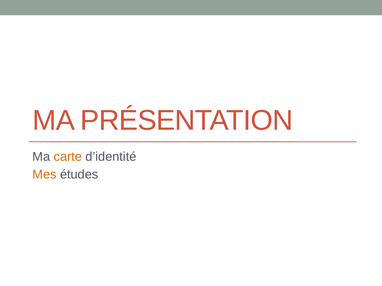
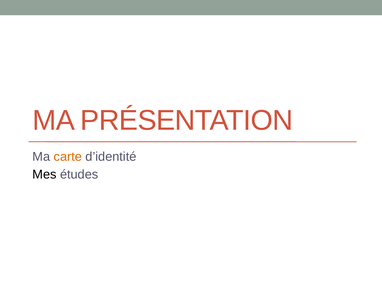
Mes colour: orange -> black
